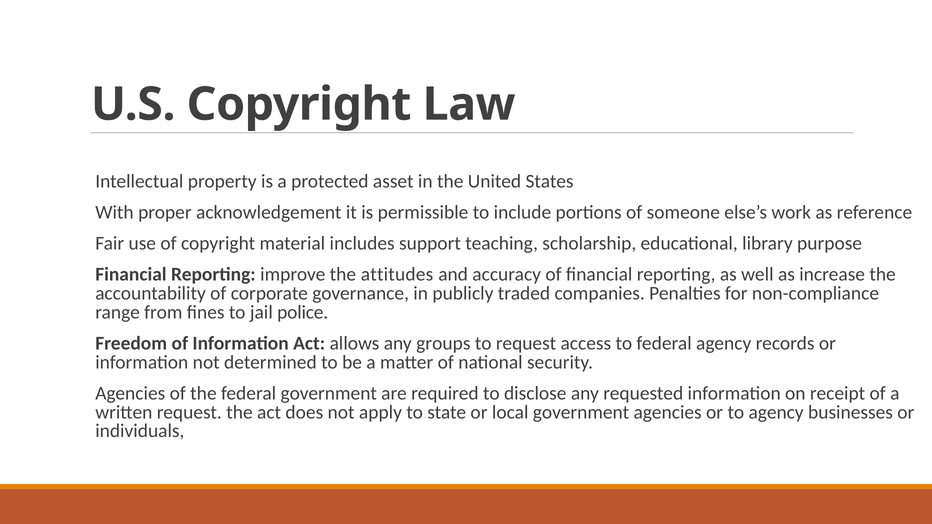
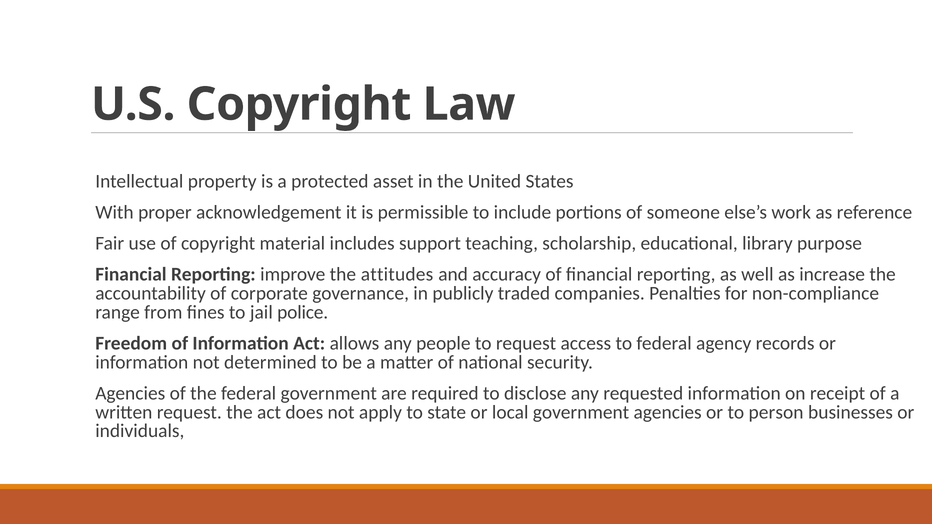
groups: groups -> people
to agency: agency -> person
